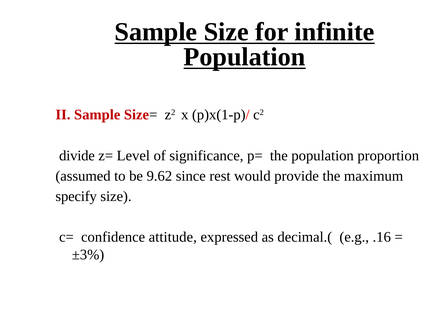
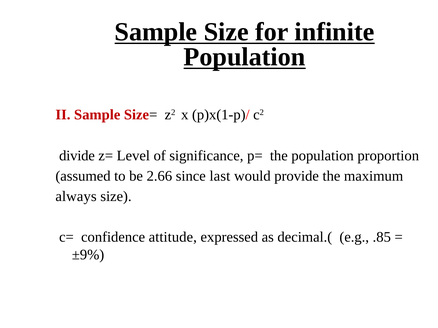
9.62: 9.62 -> 2.66
rest: rest -> last
specify: specify -> always
.16: .16 -> .85
±3%: ±3% -> ±9%
